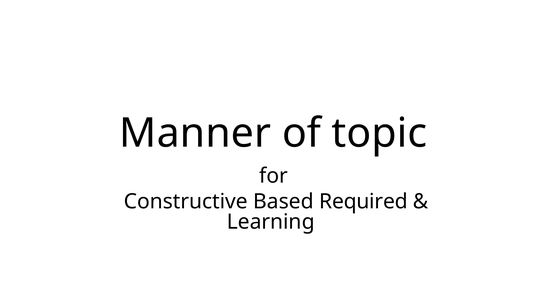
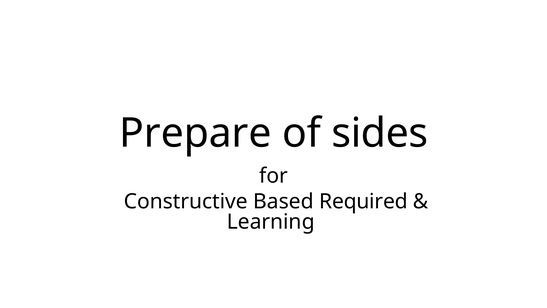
Manner: Manner -> Prepare
topic: topic -> sides
